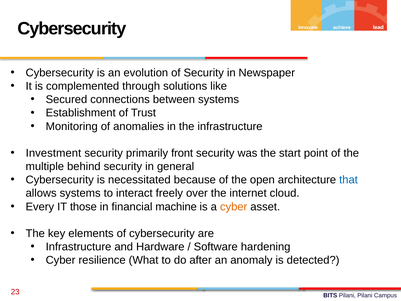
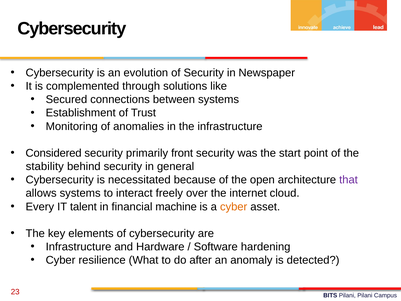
Investment: Investment -> Considered
multiple: multiple -> stability
that colour: blue -> purple
those: those -> talent
